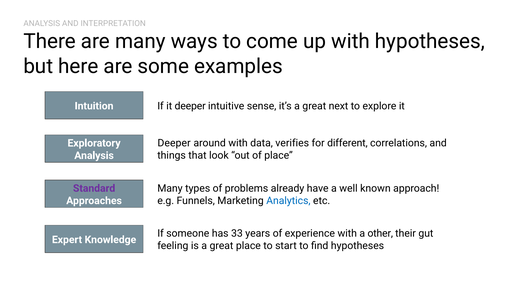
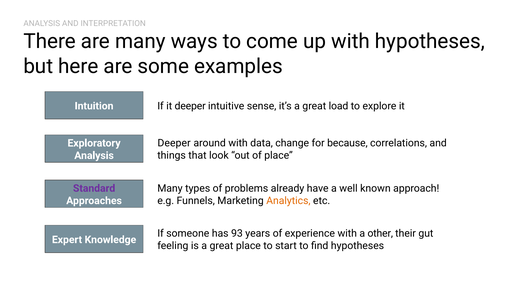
next: next -> load
verifies: verifies -> change
different: different -> because
Analytics colour: blue -> orange
33: 33 -> 93
